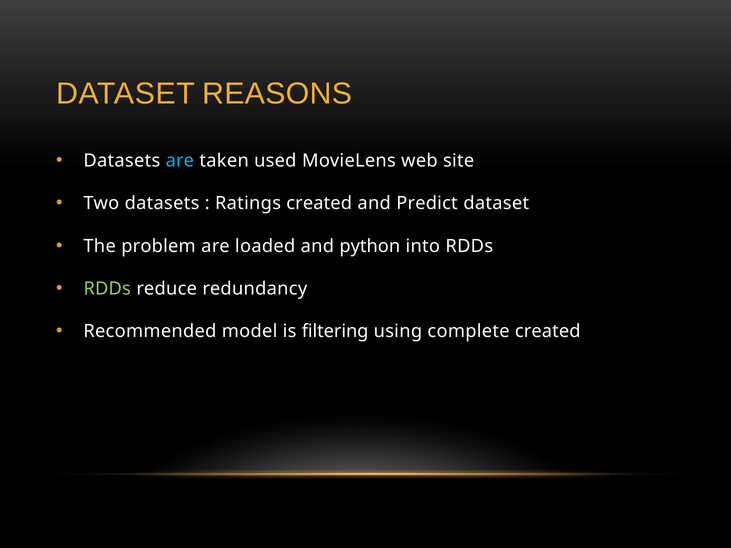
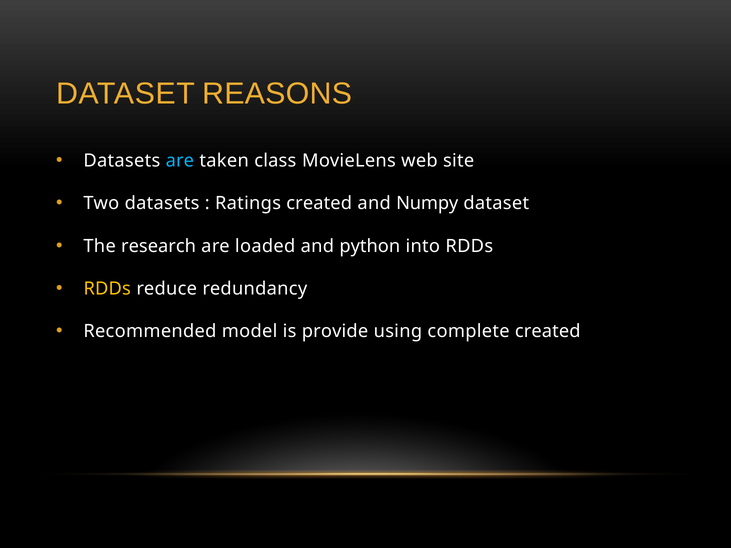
used: used -> class
Predict: Predict -> Numpy
problem: problem -> research
RDDs at (107, 289) colour: light green -> yellow
filtering: filtering -> provide
